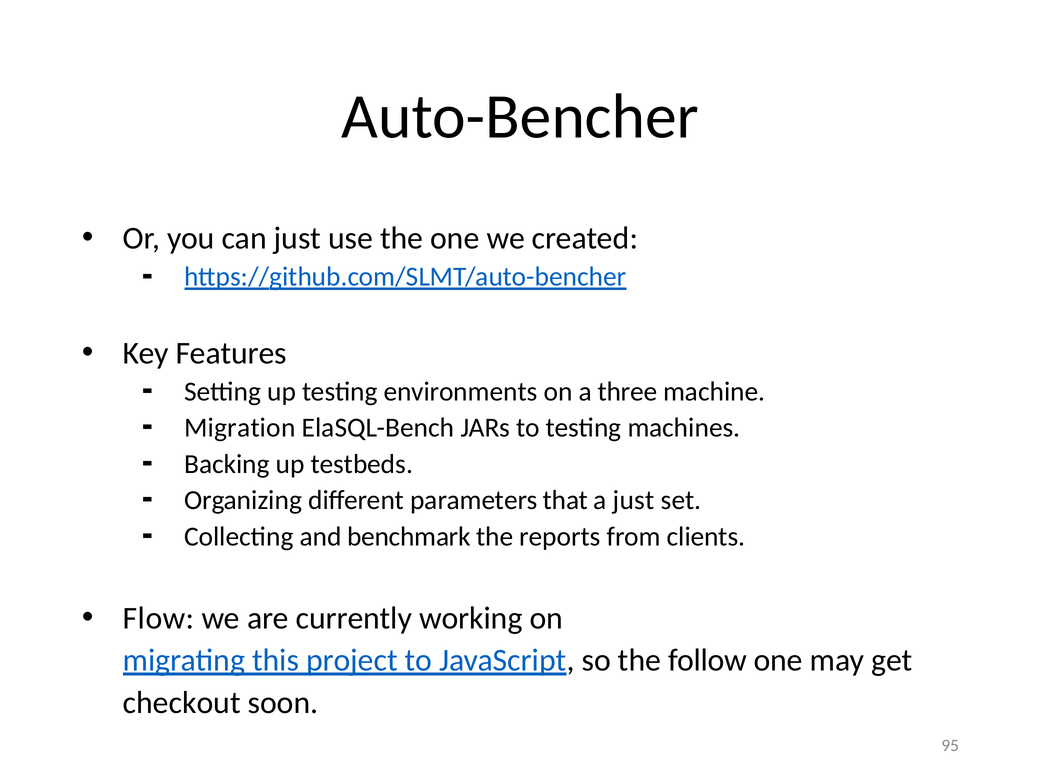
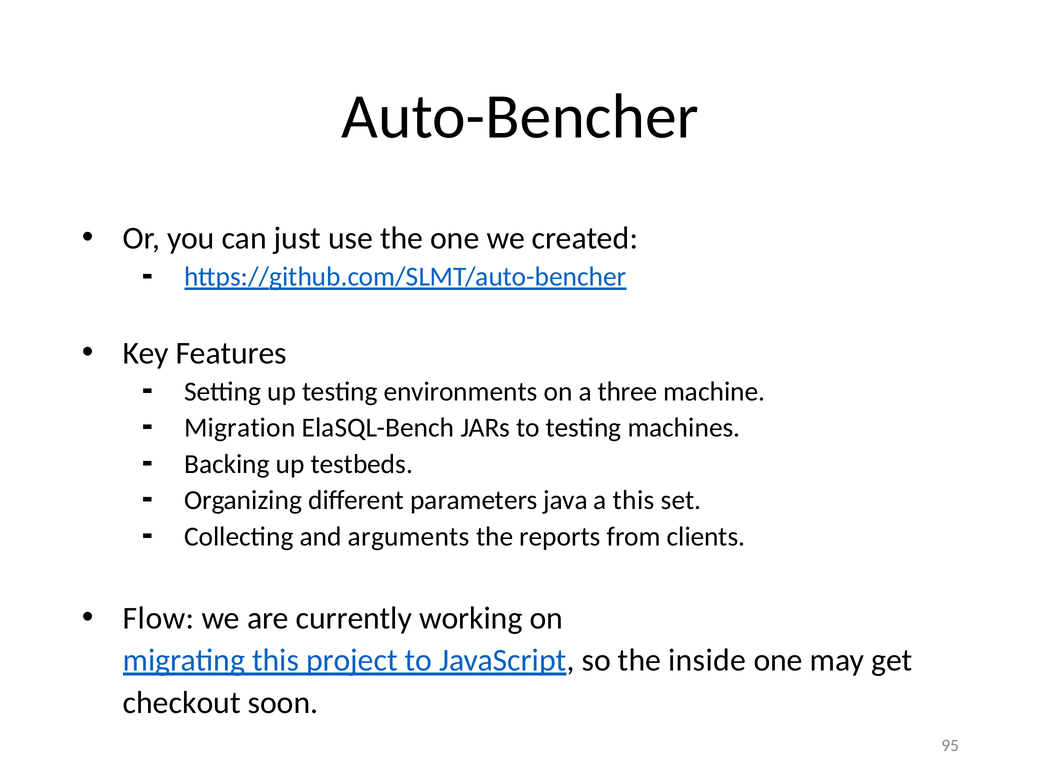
that: that -> java
a just: just -> this
benchmark: benchmark -> arguments
follow: follow -> inside
